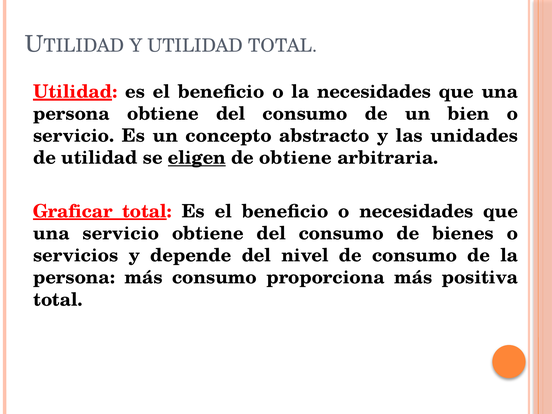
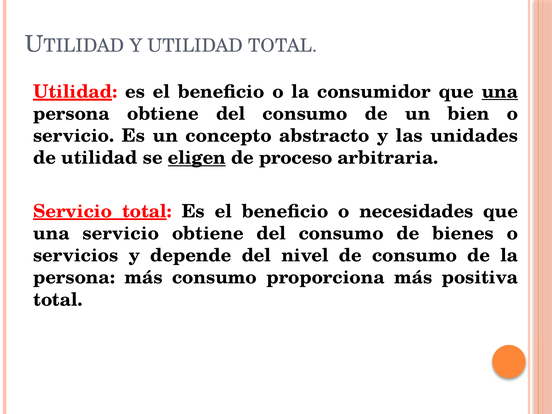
la necesidades: necesidades -> consumidor
una at (500, 92) underline: none -> present
de obtiene: obtiene -> proceso
Graficar at (73, 211): Graficar -> Servicio
